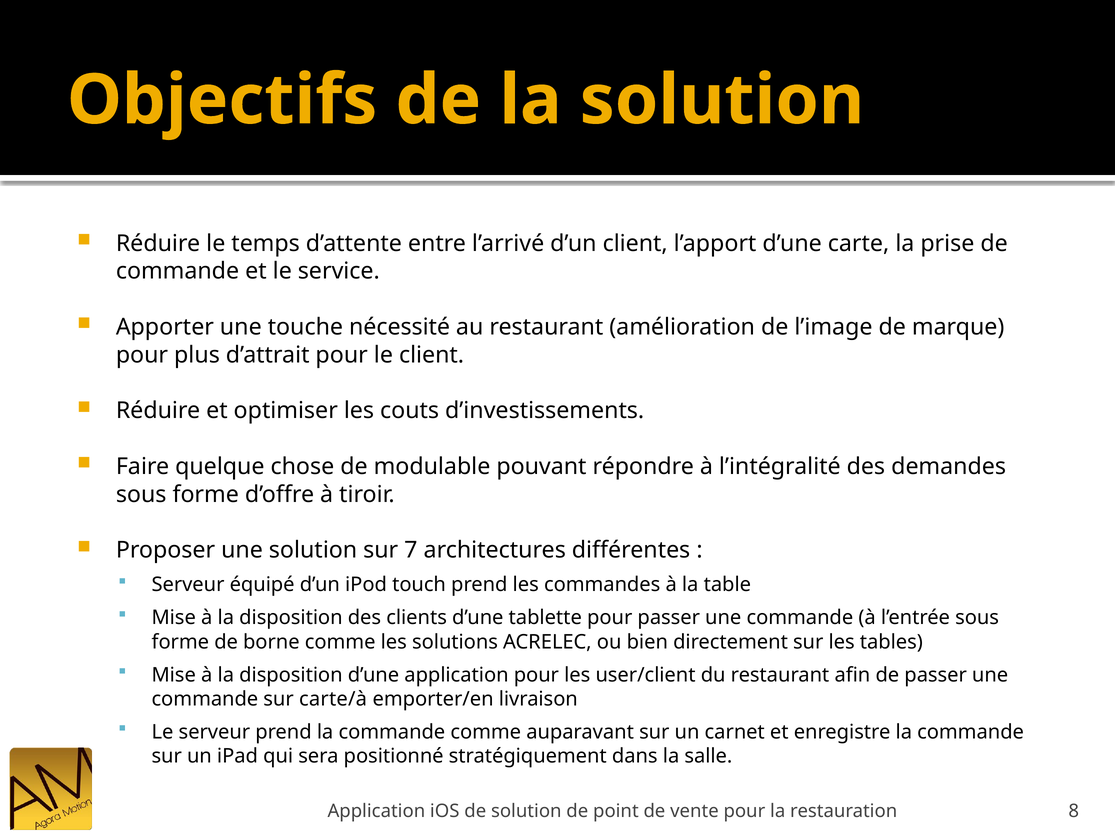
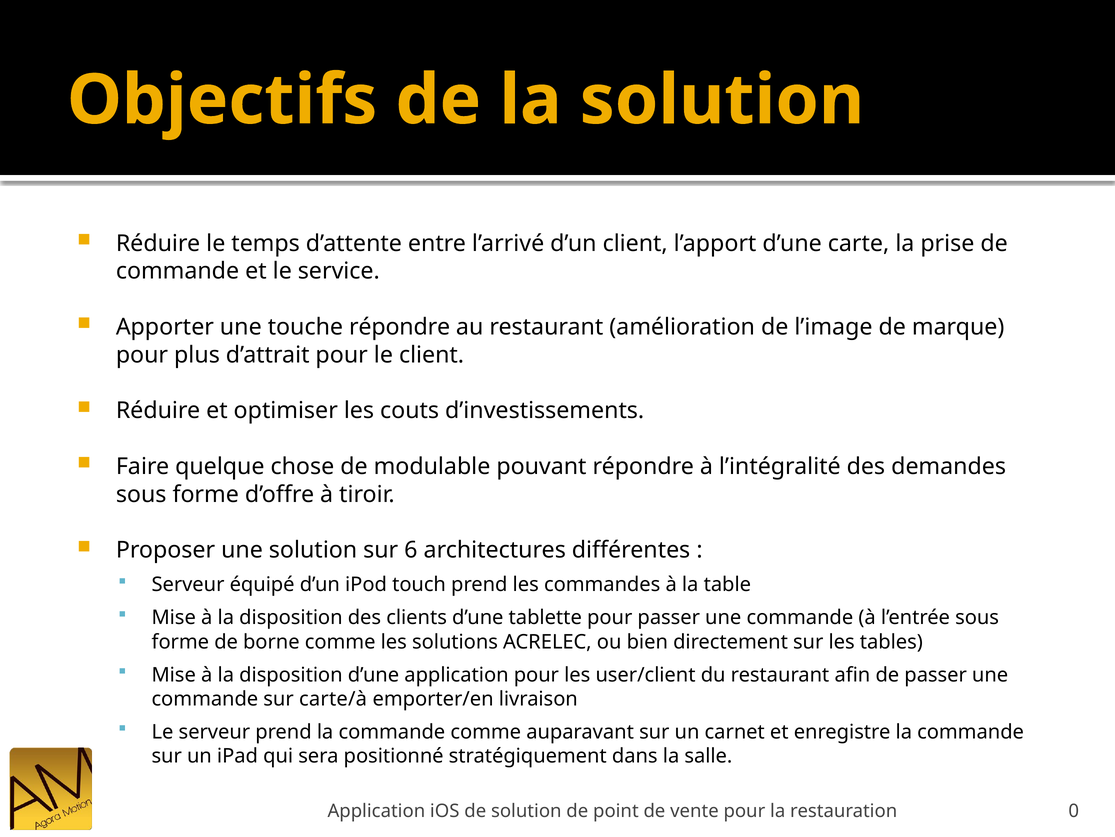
touche nécessité: nécessité -> répondre
7: 7 -> 6
8: 8 -> 0
